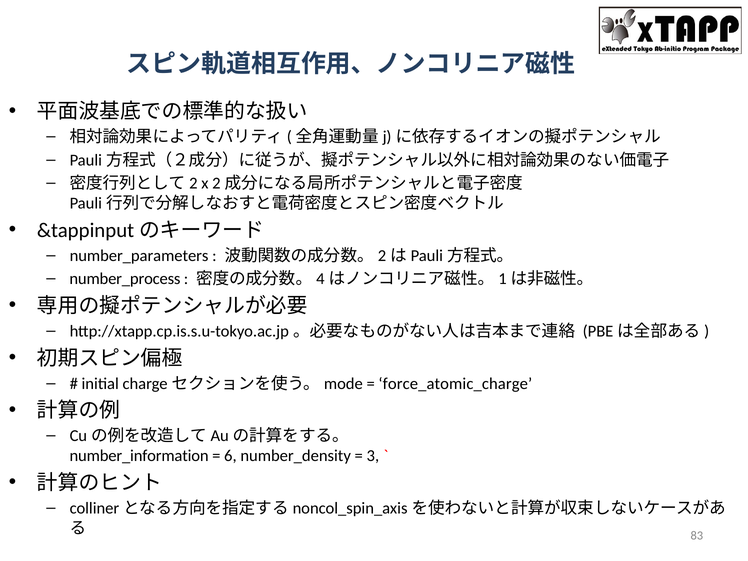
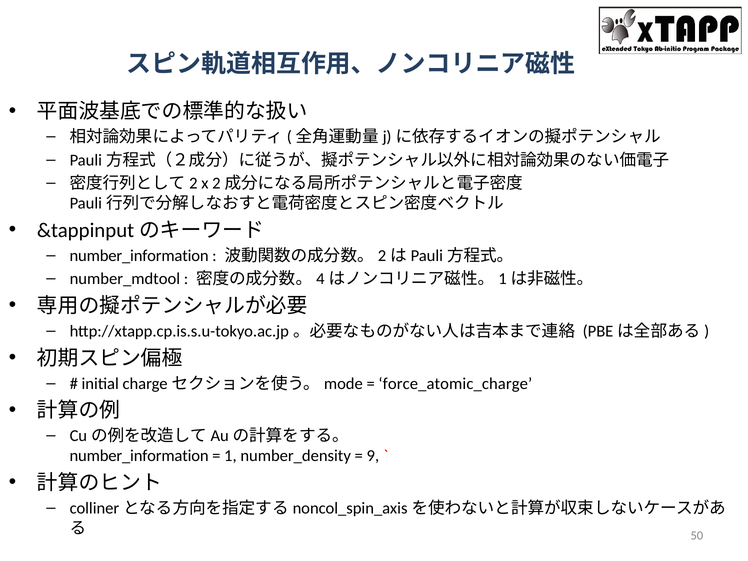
number_parameters at (139, 256): number_parameters -> number_information
number_process: number_process -> number_mdtool
6: 6 -> 1
3: 3 -> 9
83: 83 -> 50
